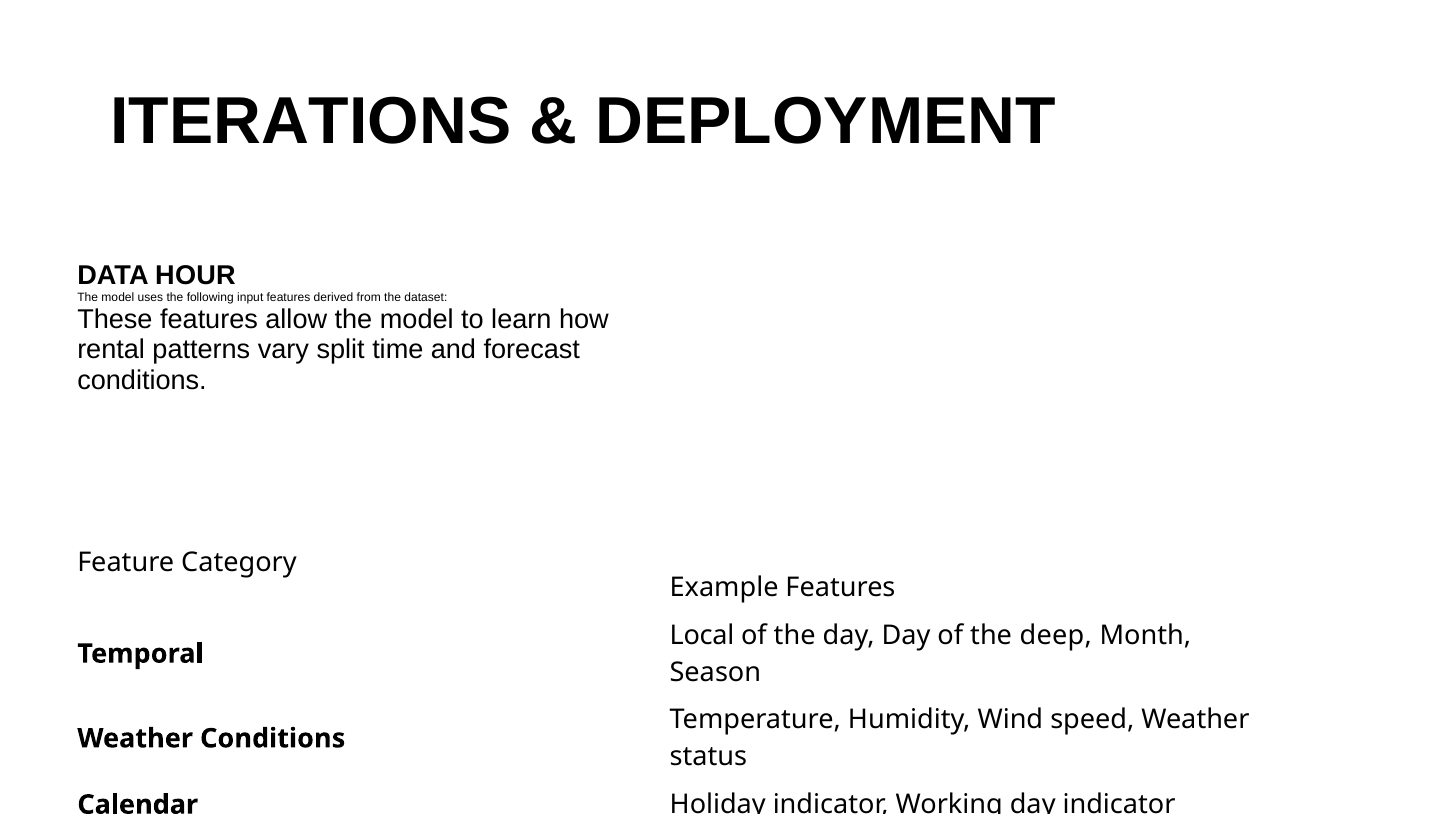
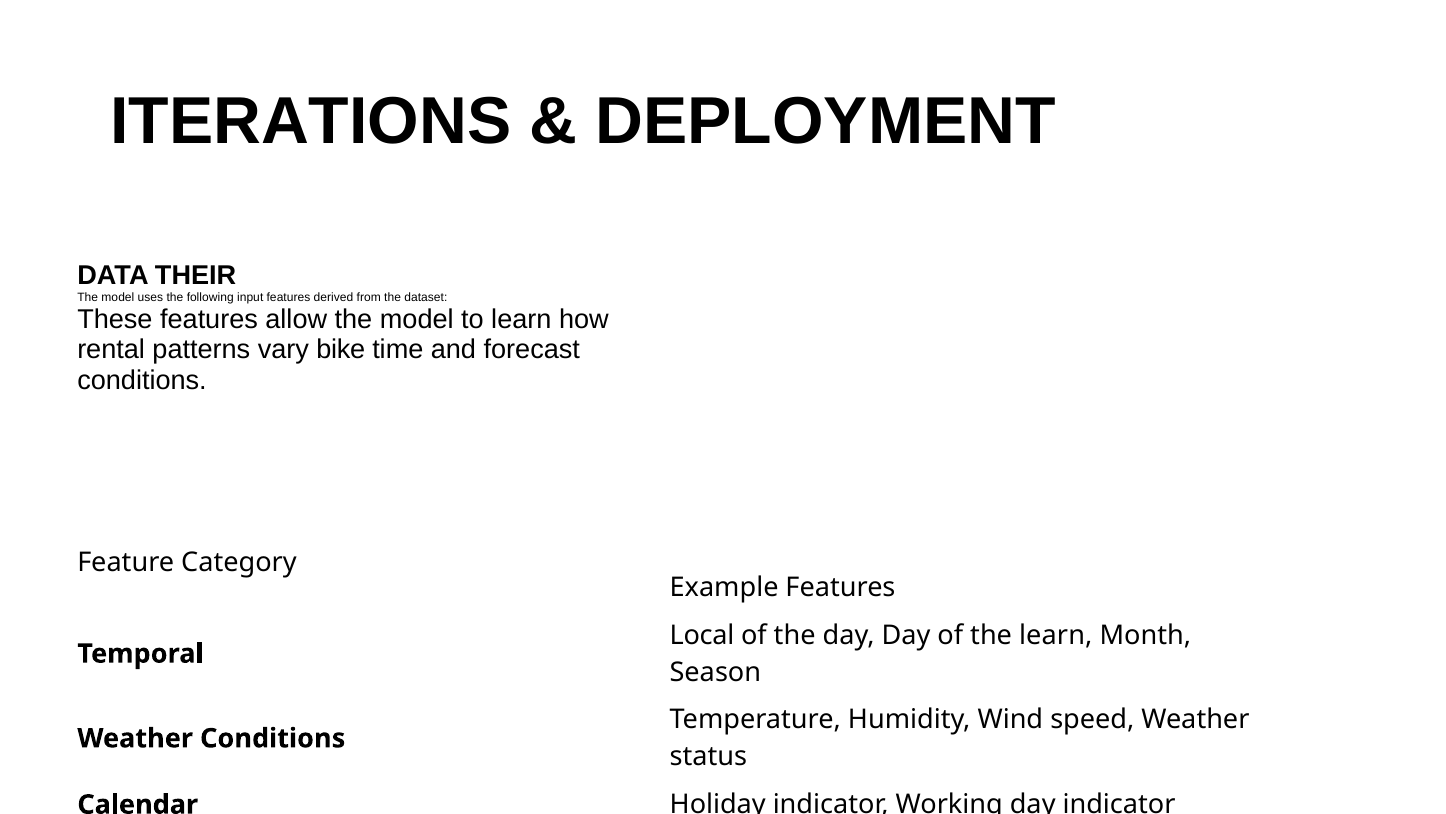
HOUR: HOUR -> THEIR
vary split: split -> bike
the deep: deep -> learn
